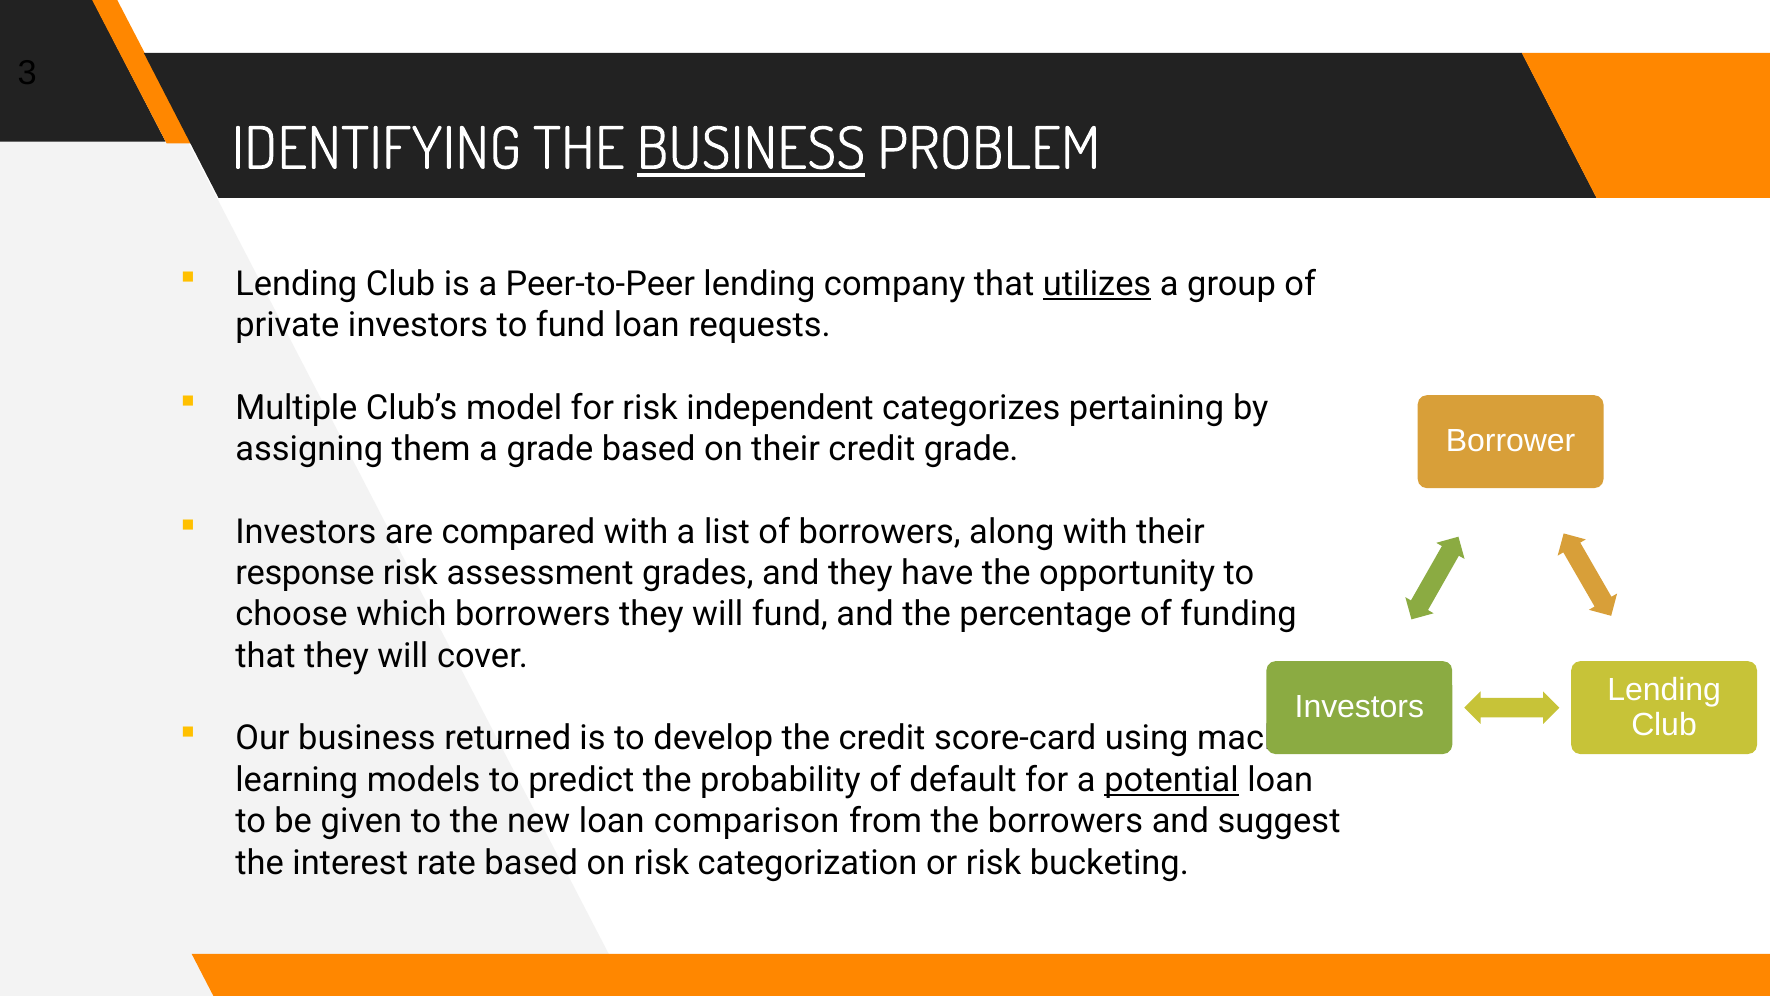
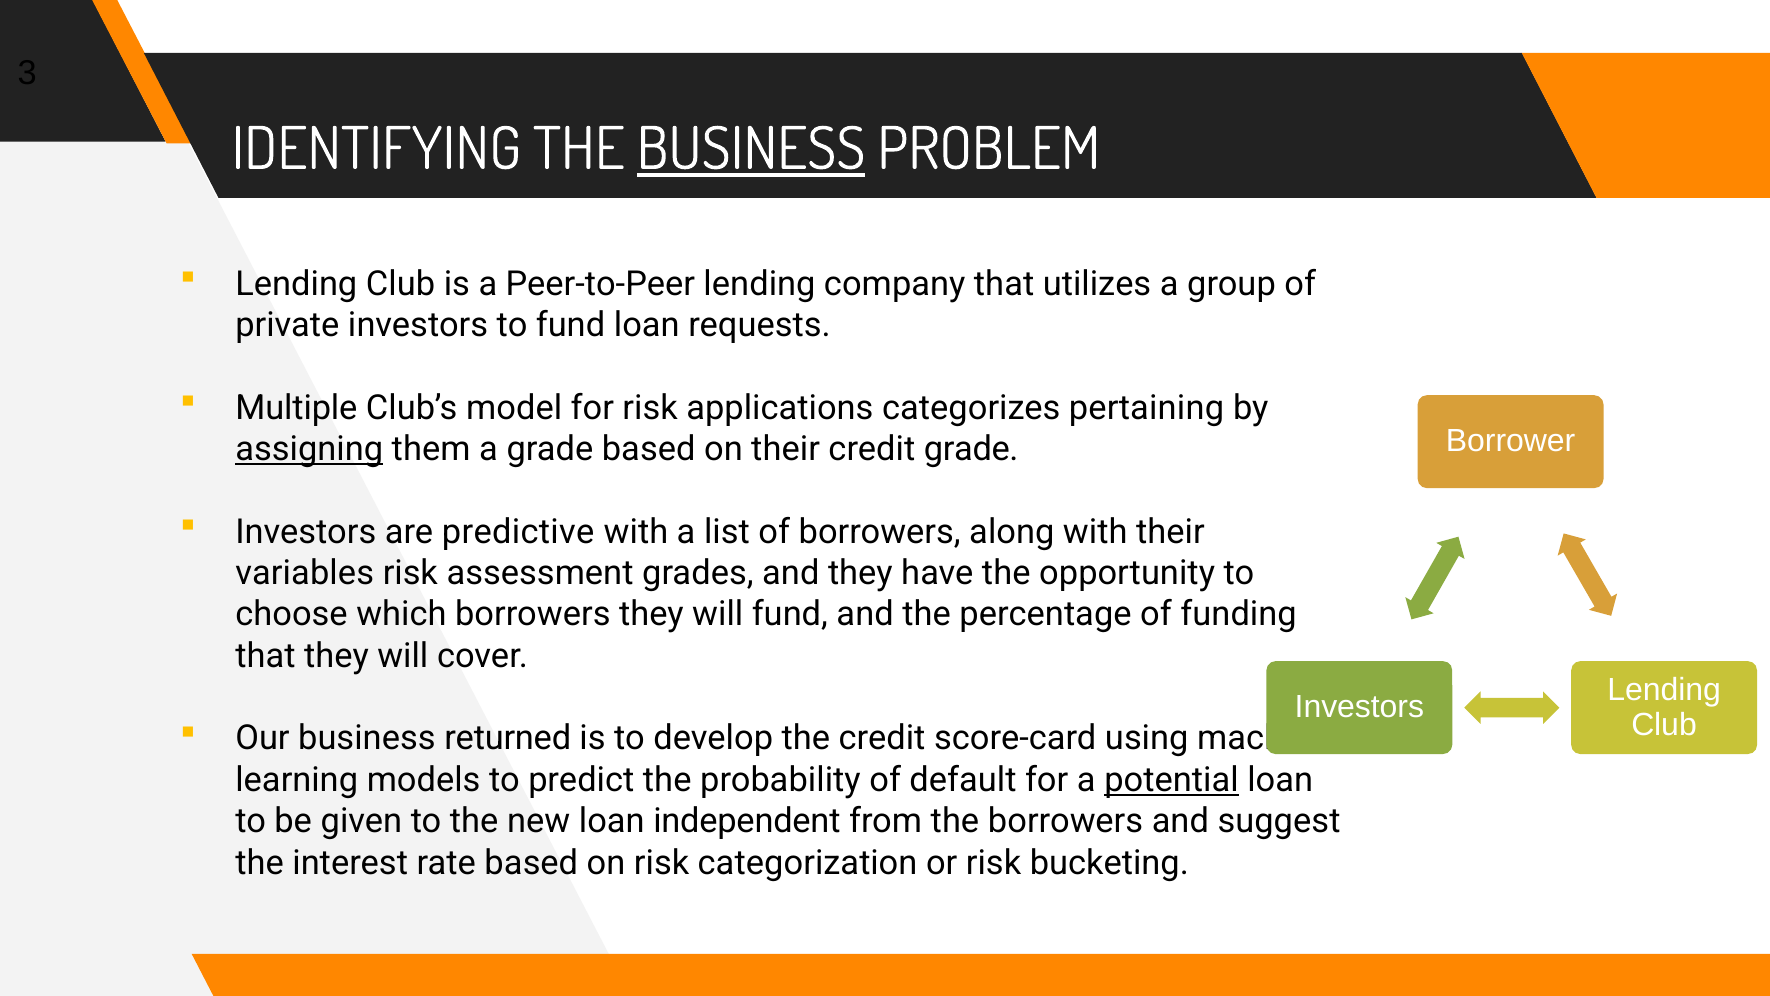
utilizes underline: present -> none
independent: independent -> applications
assigning underline: none -> present
compared: compared -> predictive
response: response -> variables
comparison: comparison -> independent
